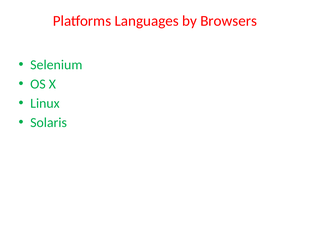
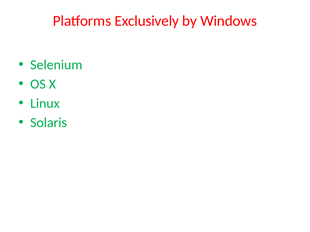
Languages: Languages -> Exclusively
Browsers: Browsers -> Windows
